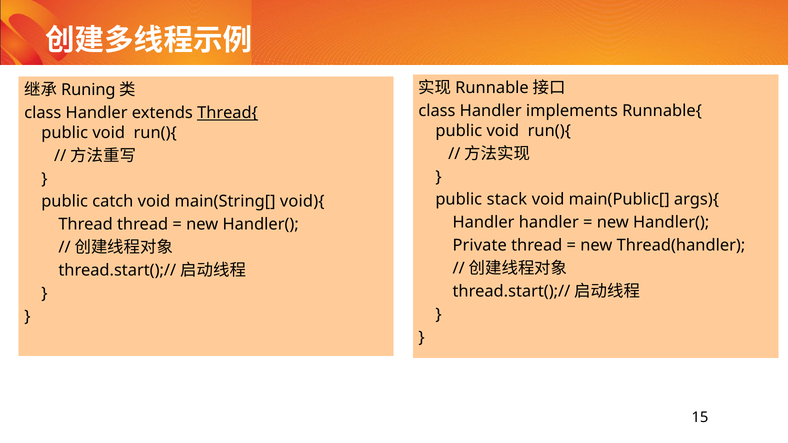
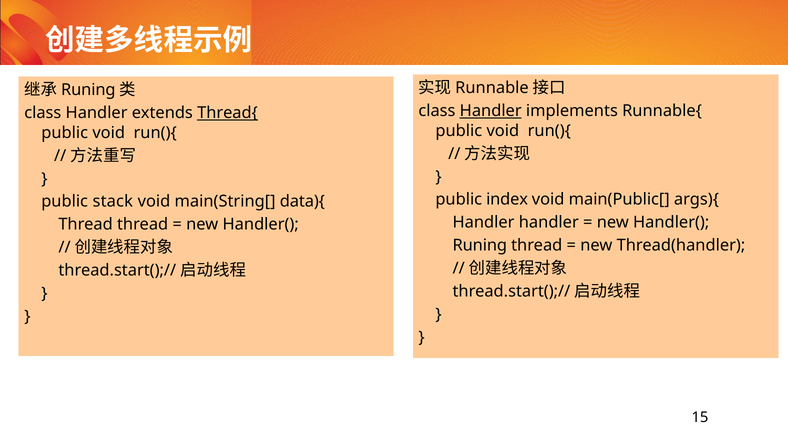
Handler at (491, 111) underline: none -> present
stack: stack -> index
catch: catch -> stack
void){: void){ -> data){
Private at (480, 246): Private -> Runing
